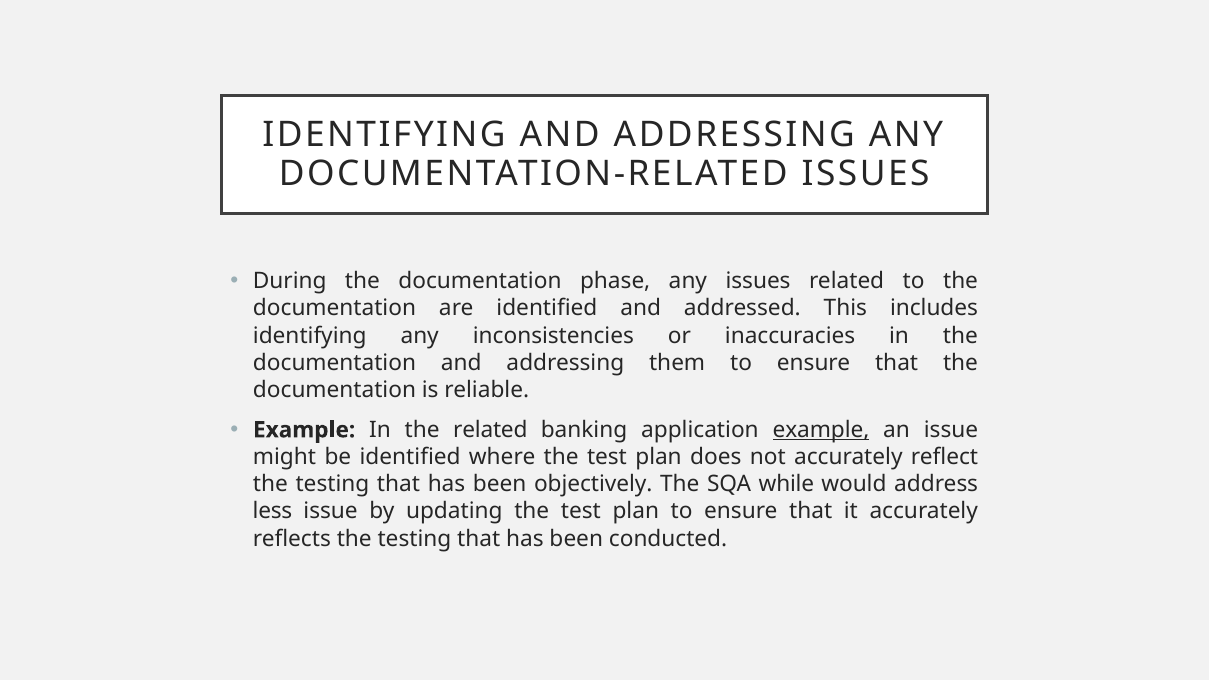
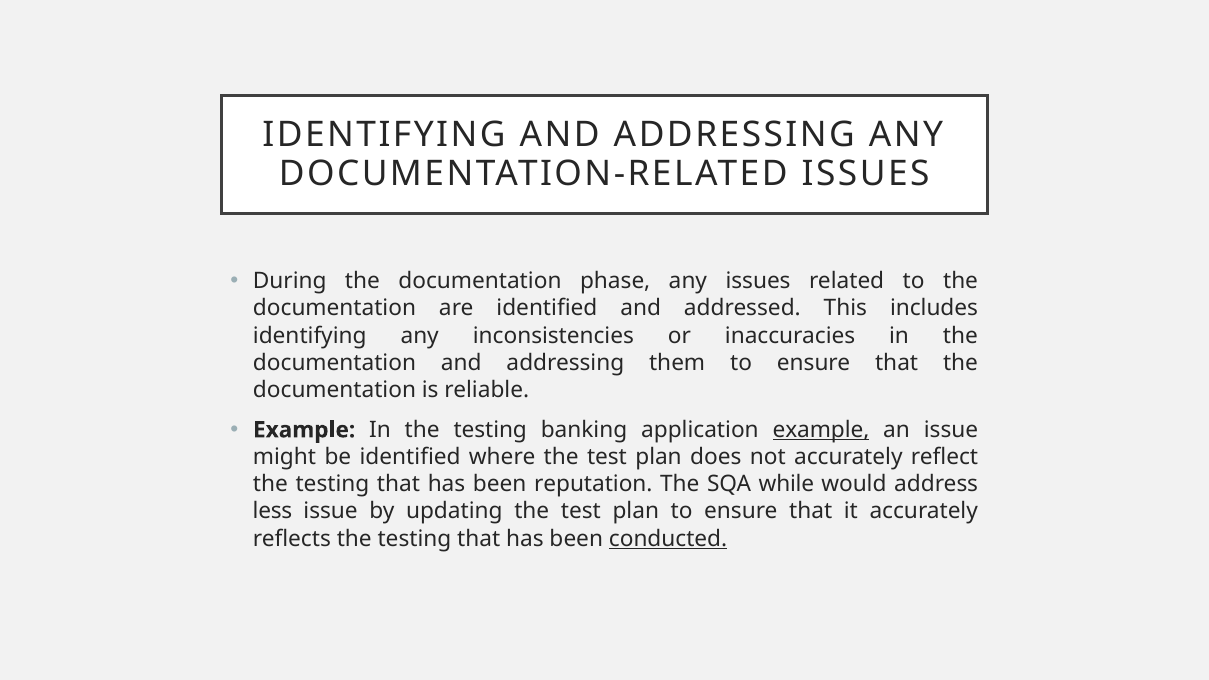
In the related: related -> testing
objectively: objectively -> reputation
conducted underline: none -> present
